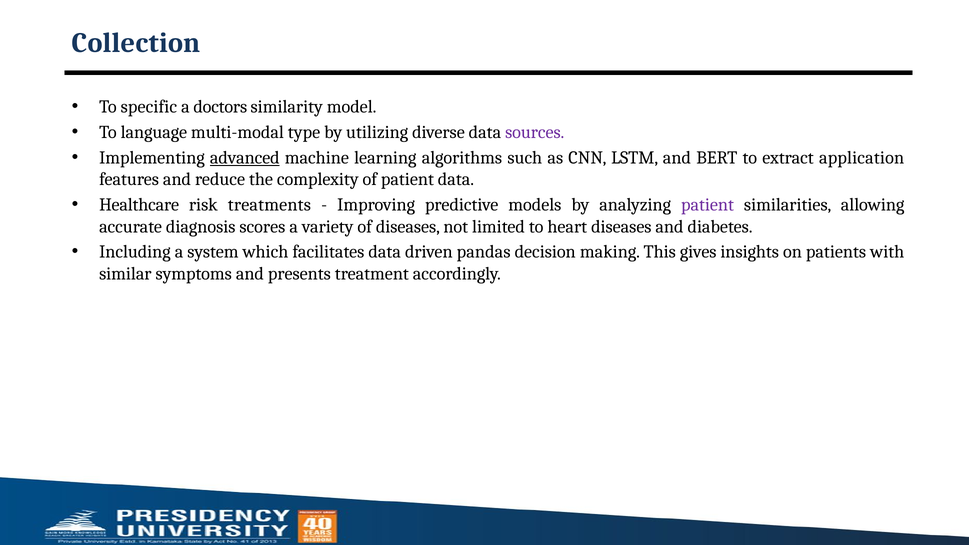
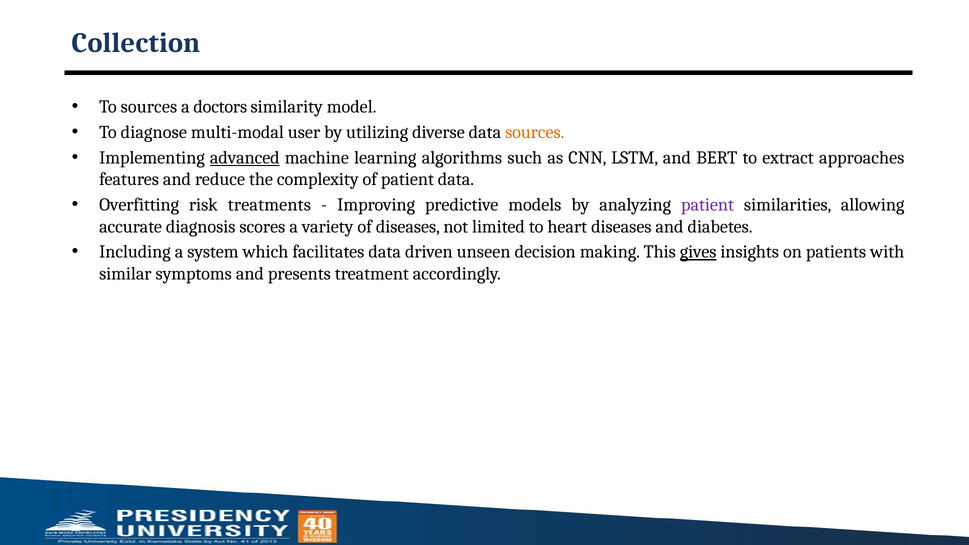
To specific: specific -> sources
language: language -> diagnose
type: type -> user
sources at (535, 132) colour: purple -> orange
application: application -> approaches
Healthcare: Healthcare -> Overfitting
pandas: pandas -> unseen
gives underline: none -> present
